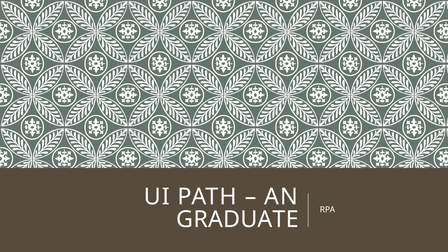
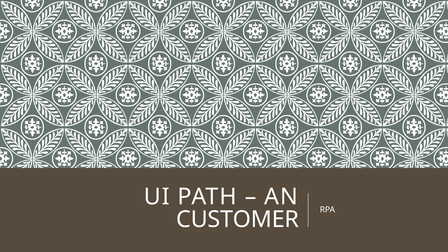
GRADUATE: GRADUATE -> CUSTOMER
